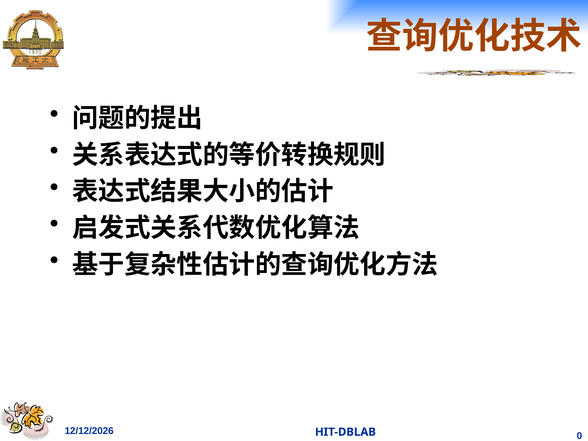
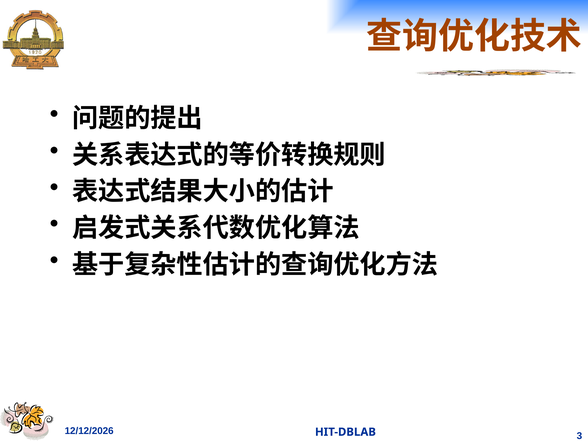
0: 0 -> 3
